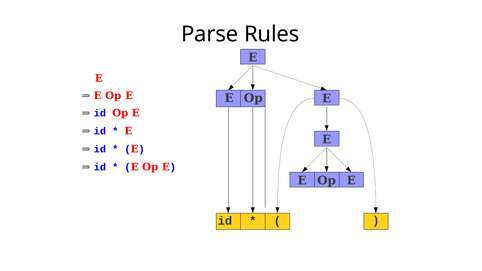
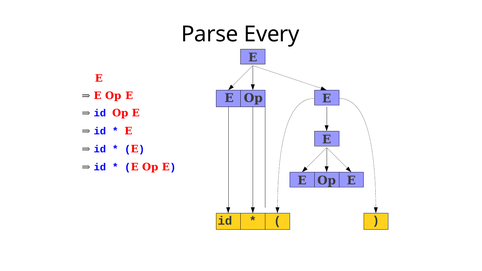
Rules: Rules -> Every
